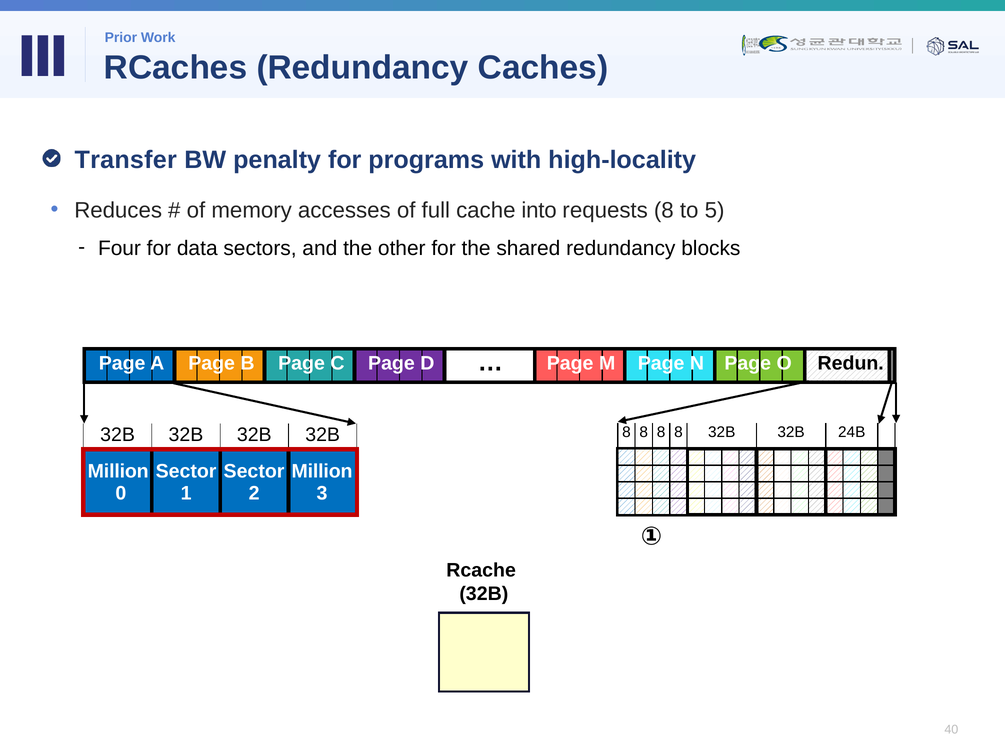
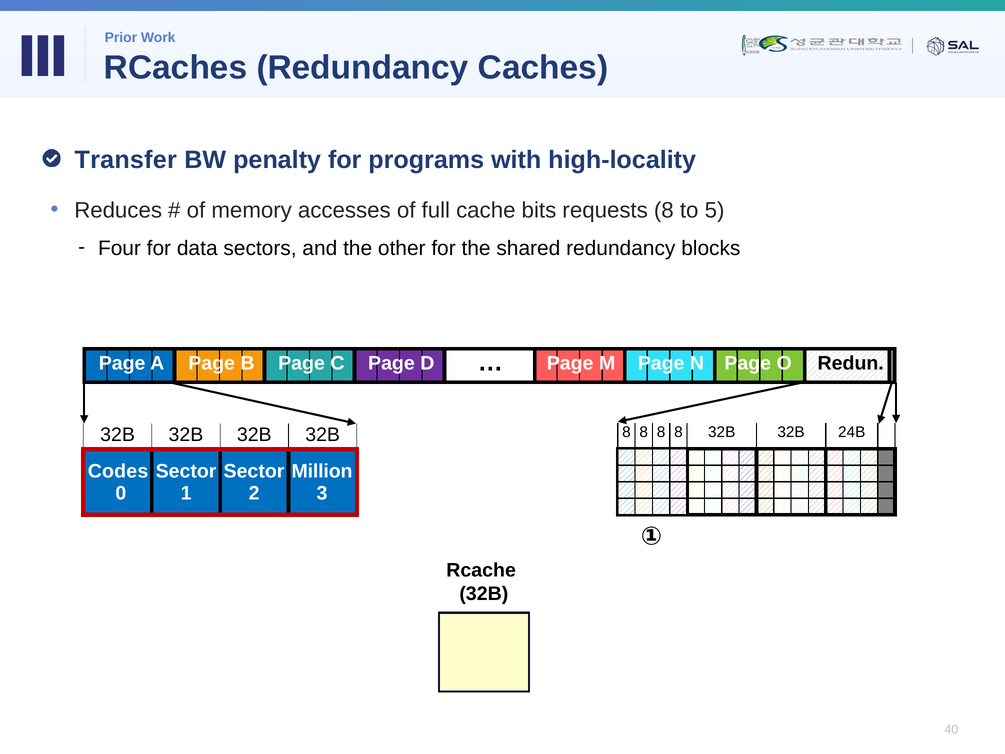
into: into -> bits
Million at (118, 471): Million -> Codes
